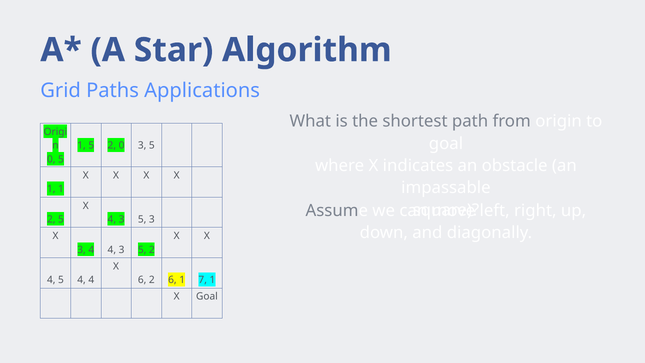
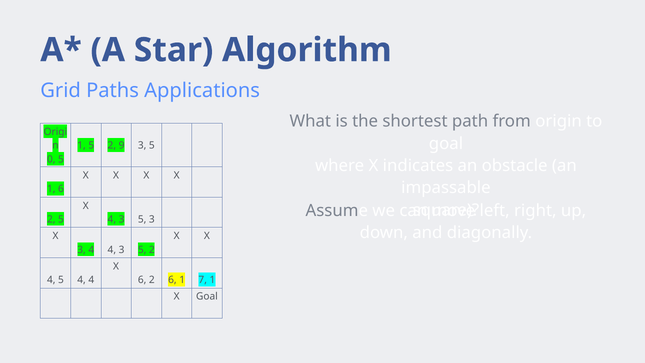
2 0: 0 -> 9
1 1: 1 -> 6
